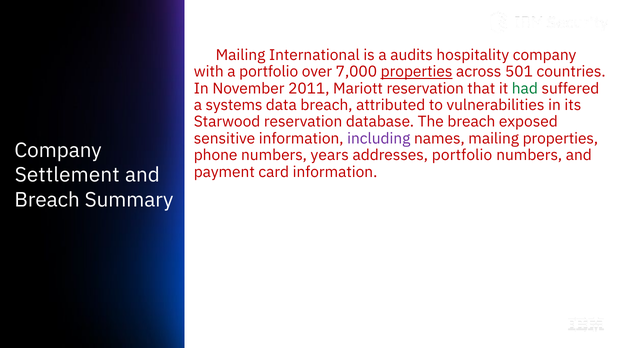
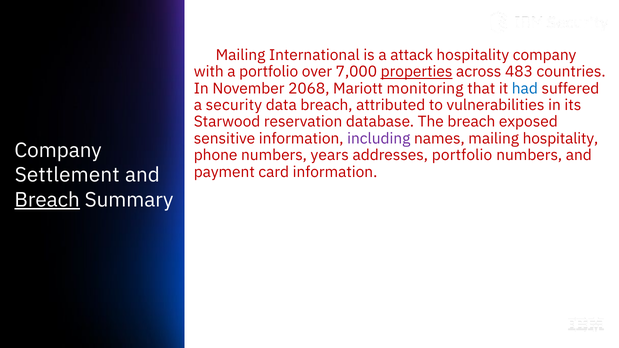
audits: audits -> attack
501: 501 -> 483
2011: 2011 -> 2068
Mariott reservation: reservation -> monitoring
had colour: green -> blue
systems: systems -> security
mailing properties: properties -> hospitality
Breach at (47, 200) underline: none -> present
